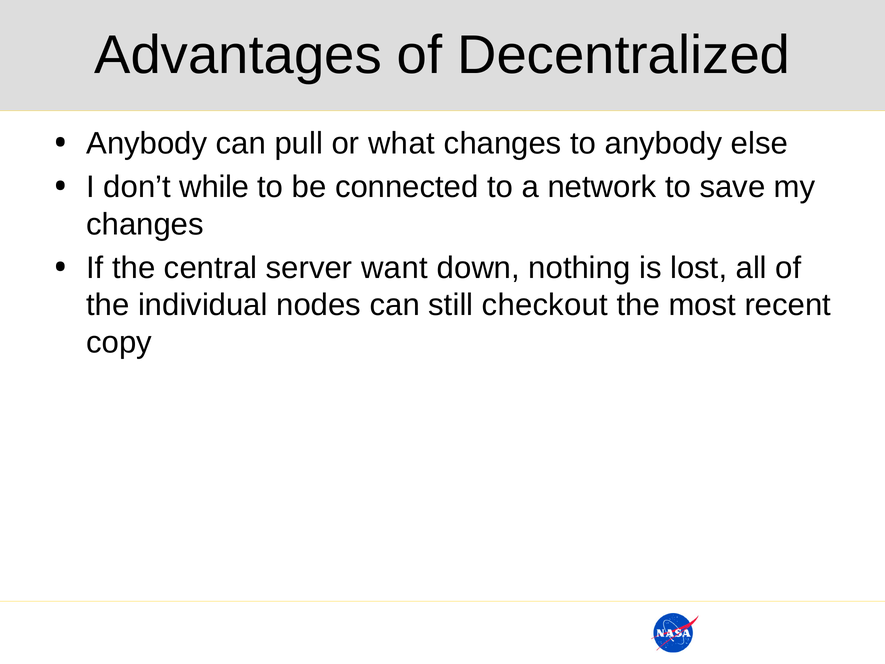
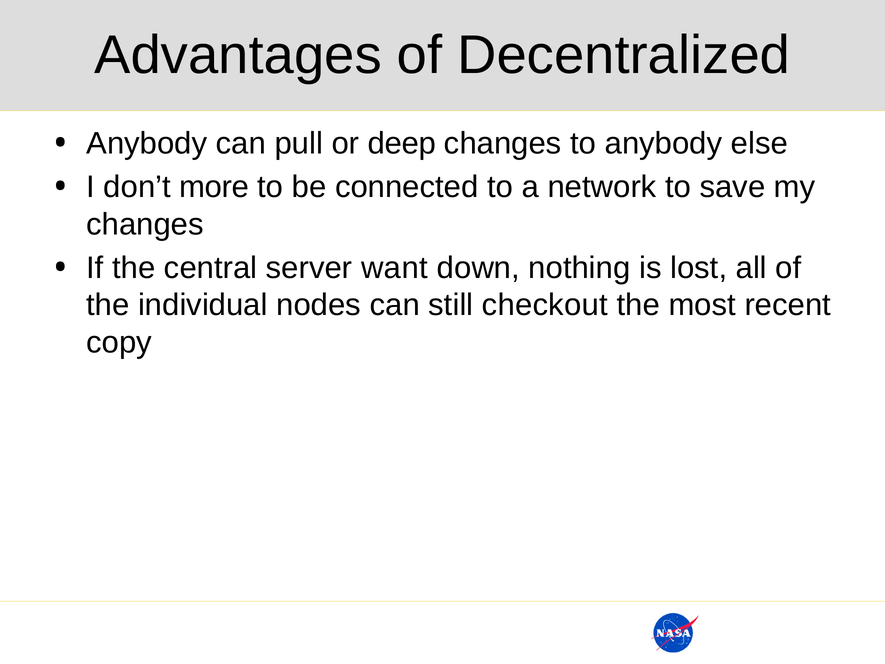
what: what -> deep
while: while -> more
